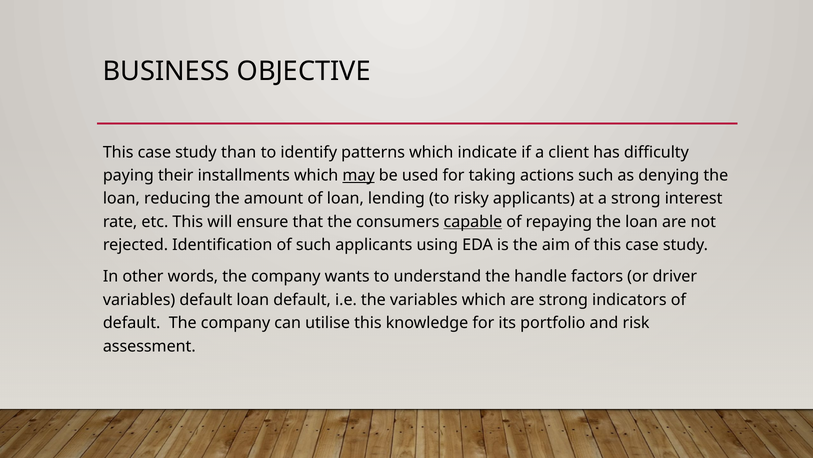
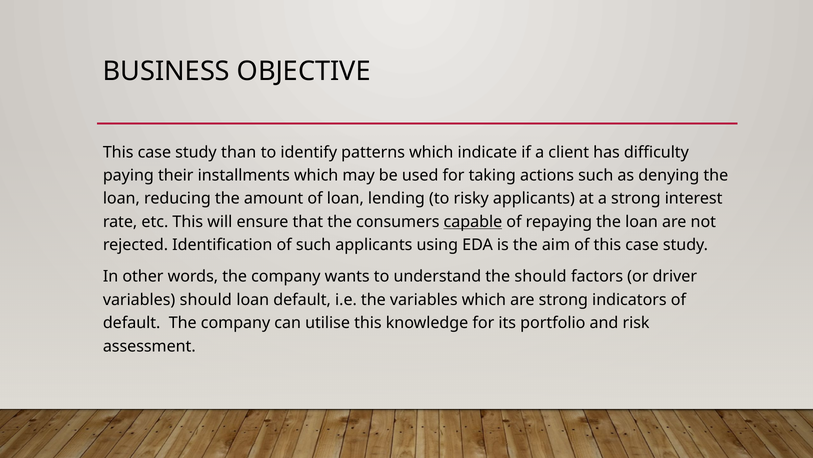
may underline: present -> none
the handle: handle -> should
variables default: default -> should
